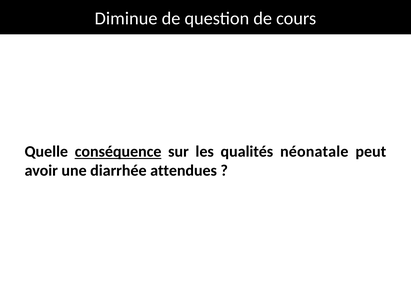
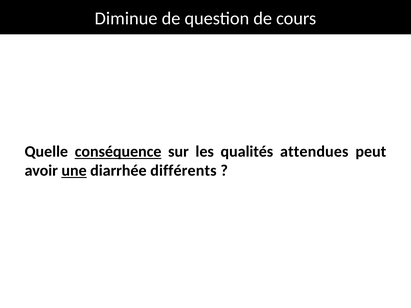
néonatale: néonatale -> attendues
une underline: none -> present
attendues: attendues -> différents
